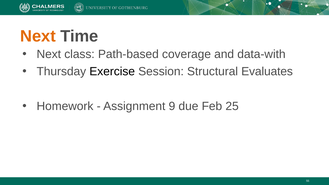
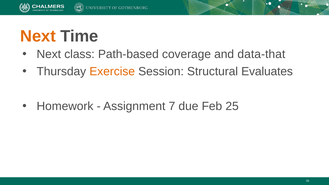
data-with: data-with -> data-that
Exercise colour: black -> orange
9: 9 -> 7
